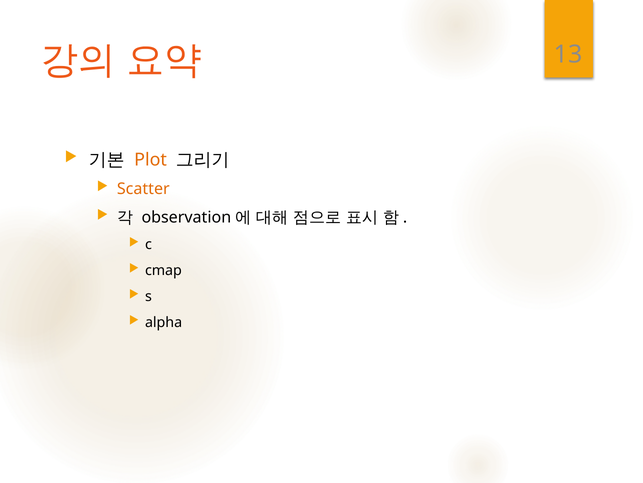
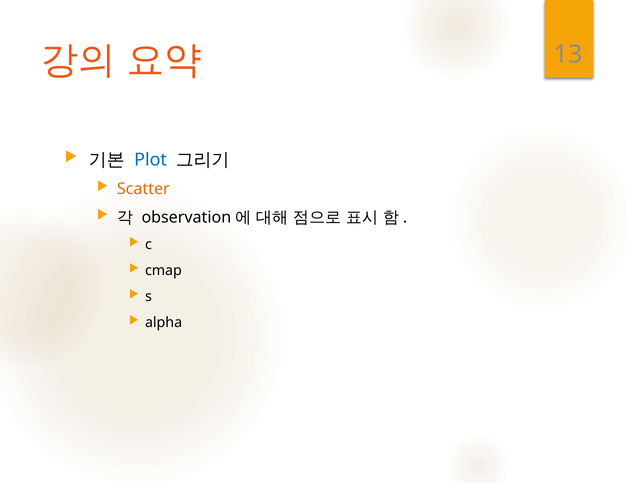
Plot colour: orange -> blue
